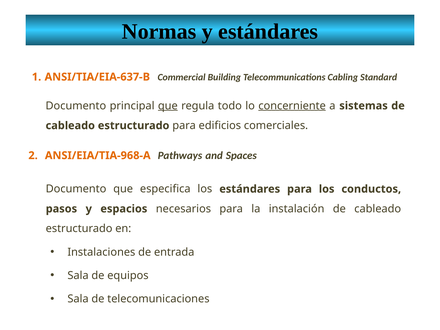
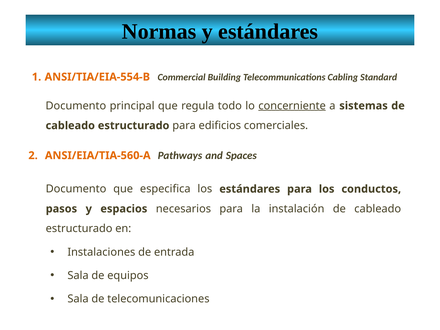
ANSI/TIA/EIA-637-B: ANSI/TIA/EIA-637-B -> ANSI/TIA/EIA-554-B
que at (168, 106) underline: present -> none
ANSI/EIA/TIA-968-A: ANSI/EIA/TIA-968-A -> ANSI/EIA/TIA-560-A
